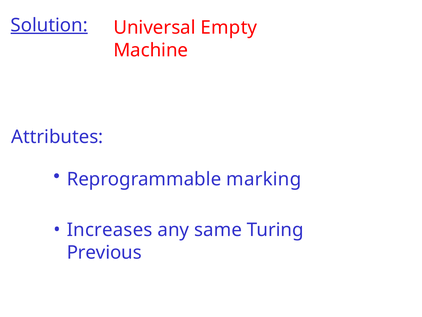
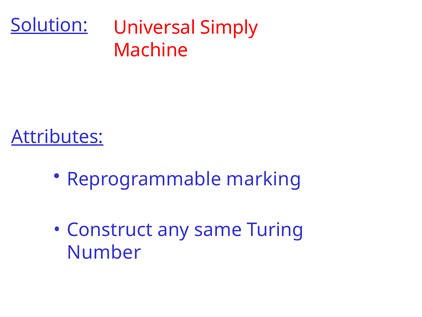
Empty: Empty -> Simply
Attributes underline: none -> present
Increases: Increases -> Construct
Previous: Previous -> Number
